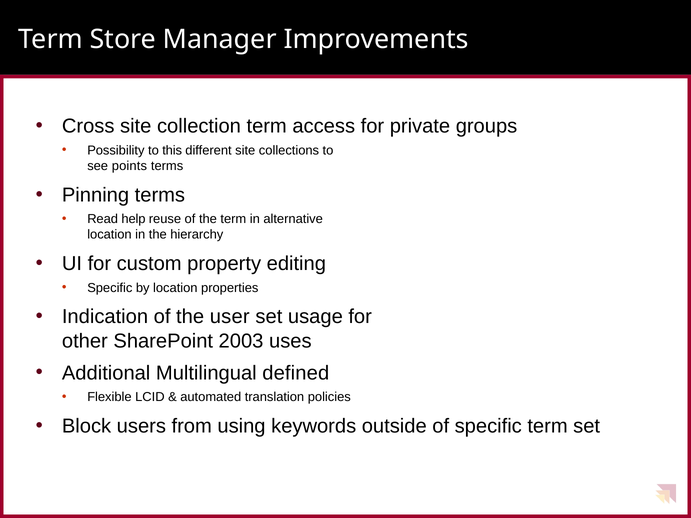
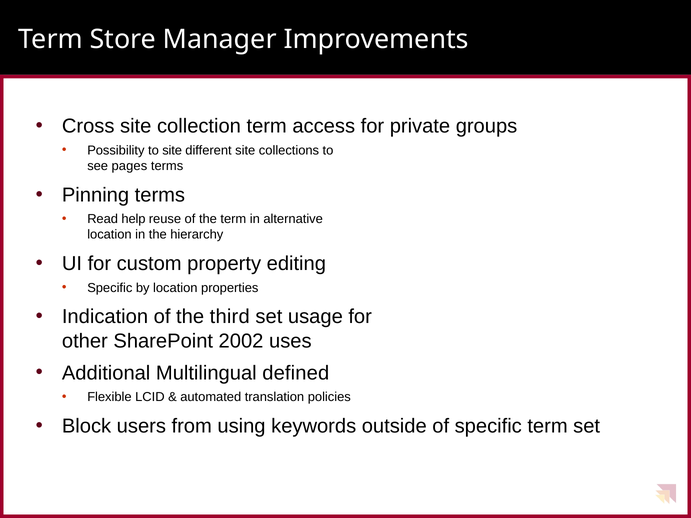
to this: this -> site
points: points -> pages
user: user -> third
2003: 2003 -> 2002
